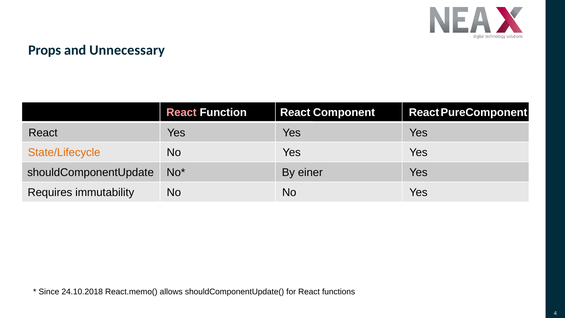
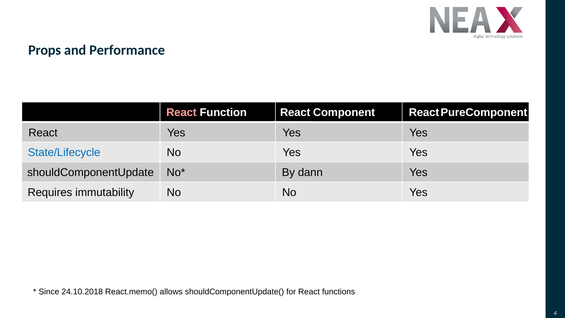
Unnecessary: Unnecessary -> Performance
State/Lifecycle colour: orange -> blue
einer: einer -> dann
